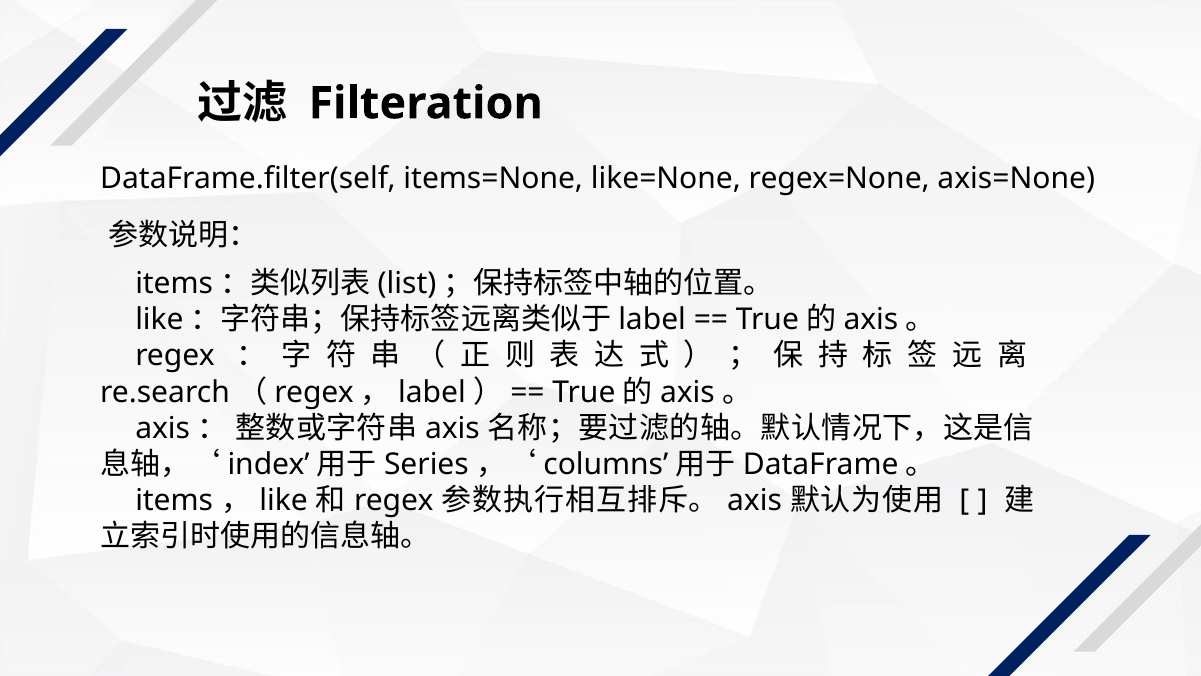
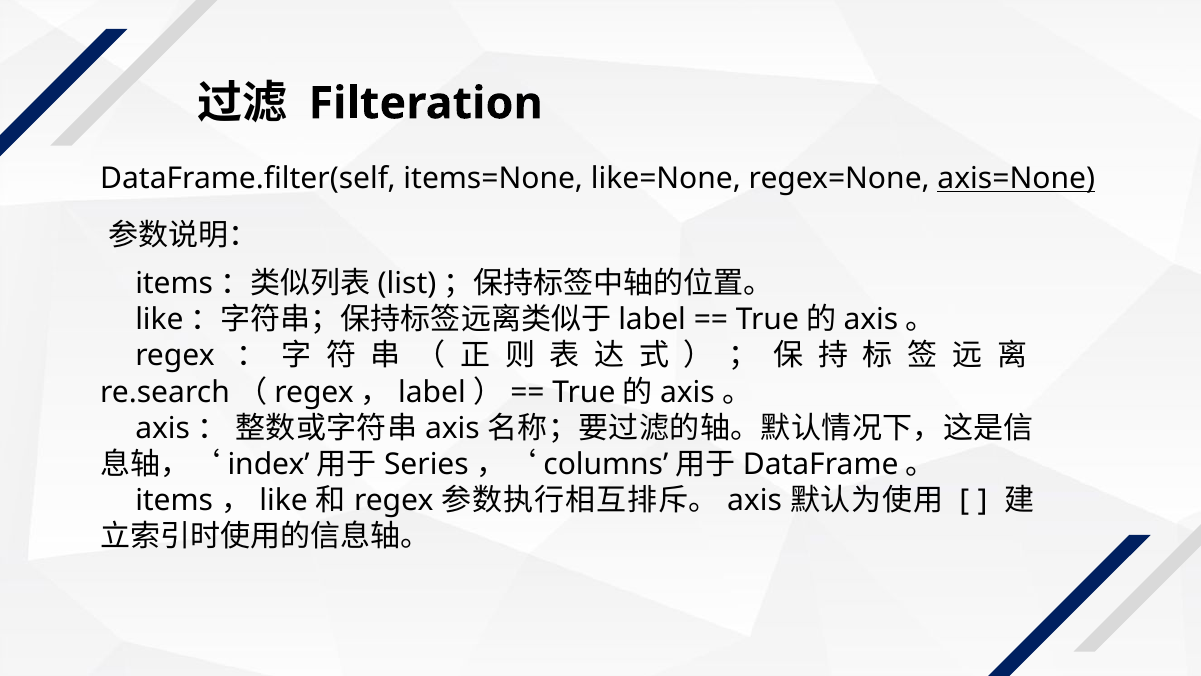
axis=None underline: none -> present
